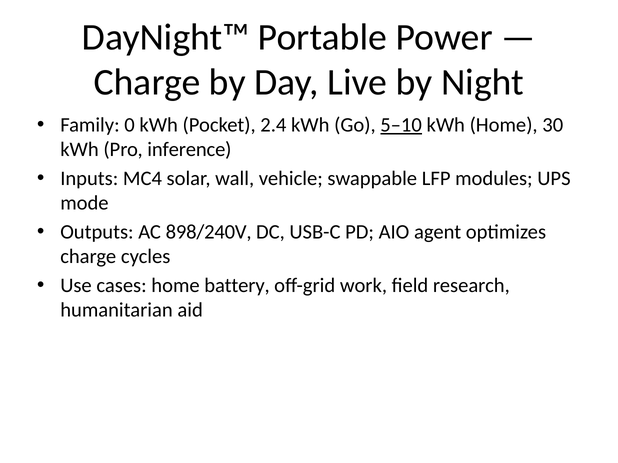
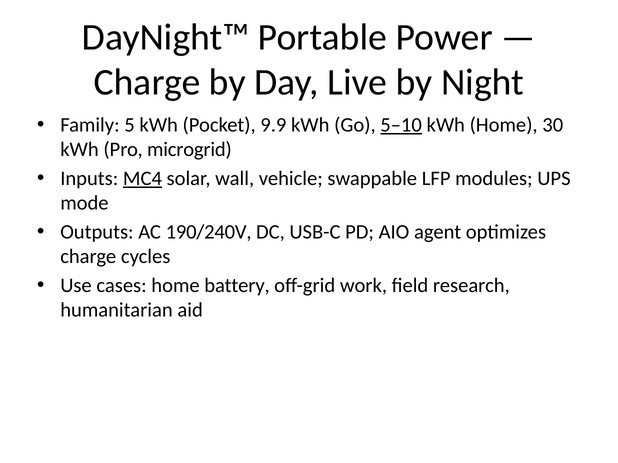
0: 0 -> 5
2.4: 2.4 -> 9.9
inference: inference -> microgrid
MC4 underline: none -> present
898/240V: 898/240V -> 190/240V
